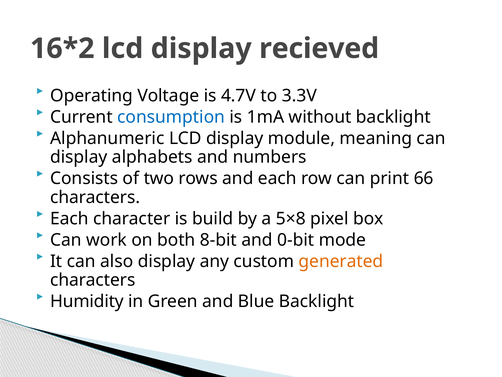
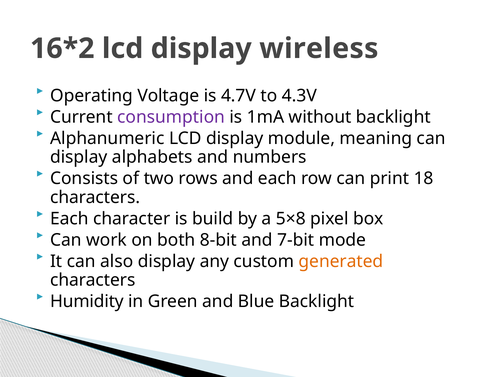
recieved: recieved -> wireless
3.3V: 3.3V -> 4.3V
consumption colour: blue -> purple
66: 66 -> 18
0-bit: 0-bit -> 7-bit
